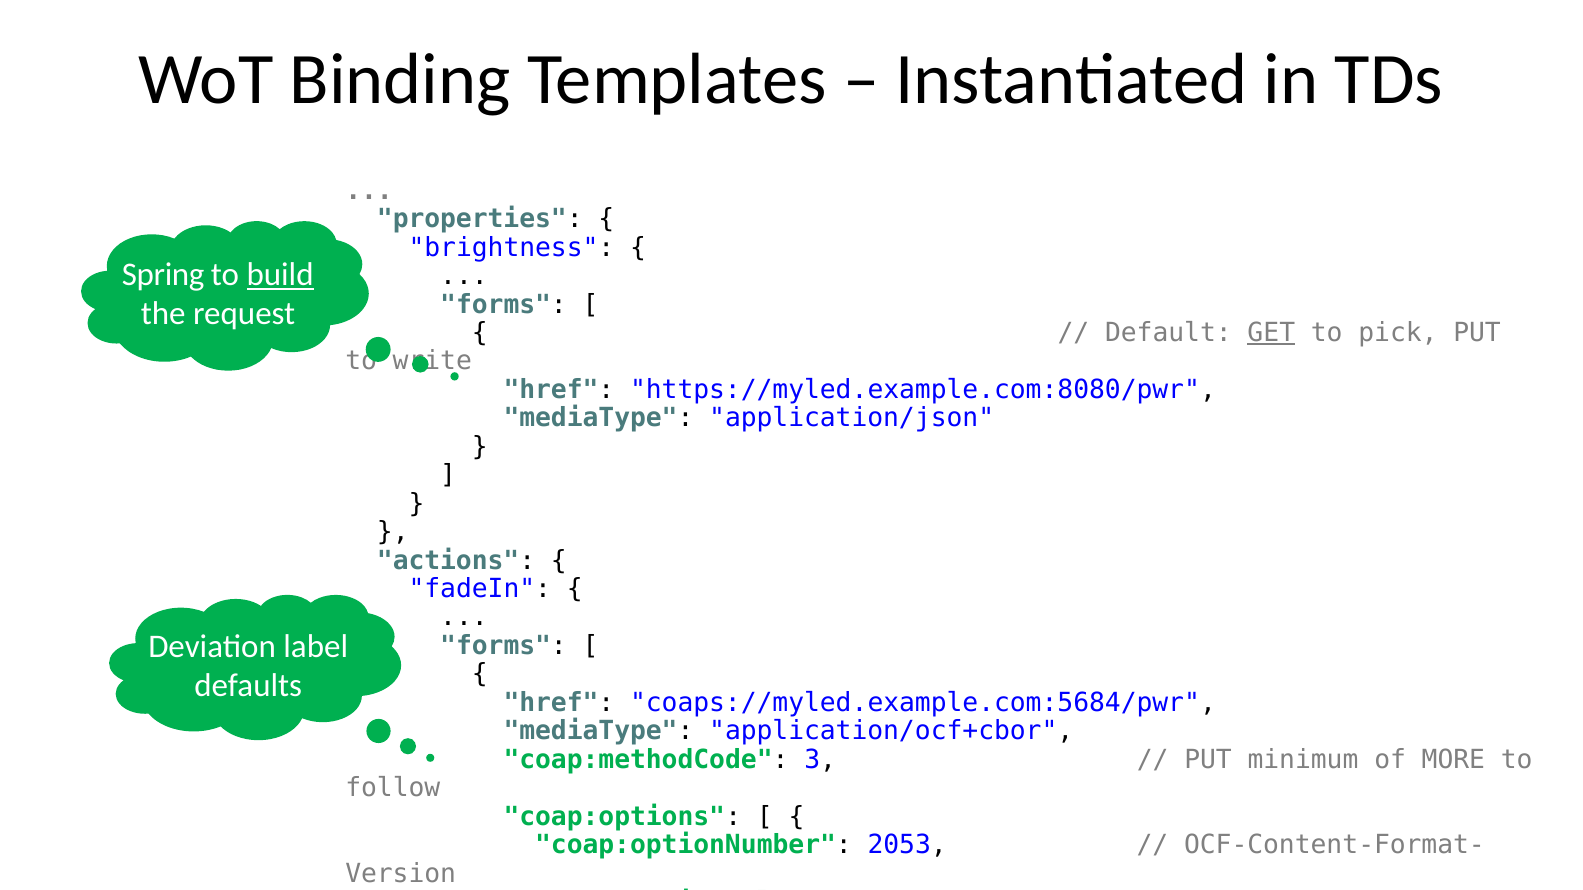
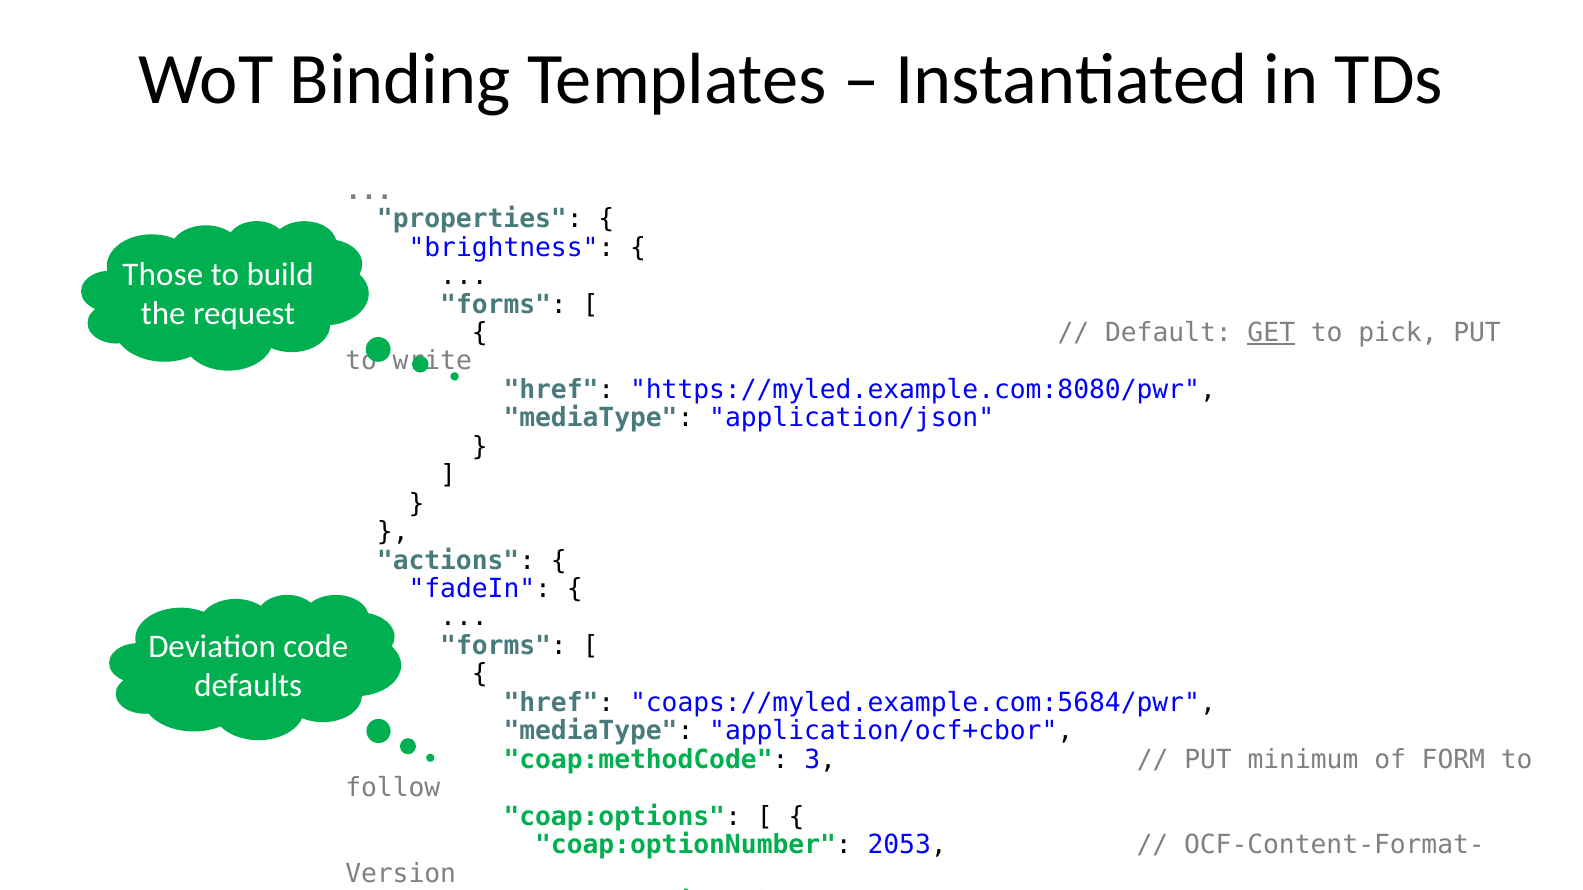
Spring: Spring -> Those
build underline: present -> none
label: label -> code
MORE: MORE -> FORM
